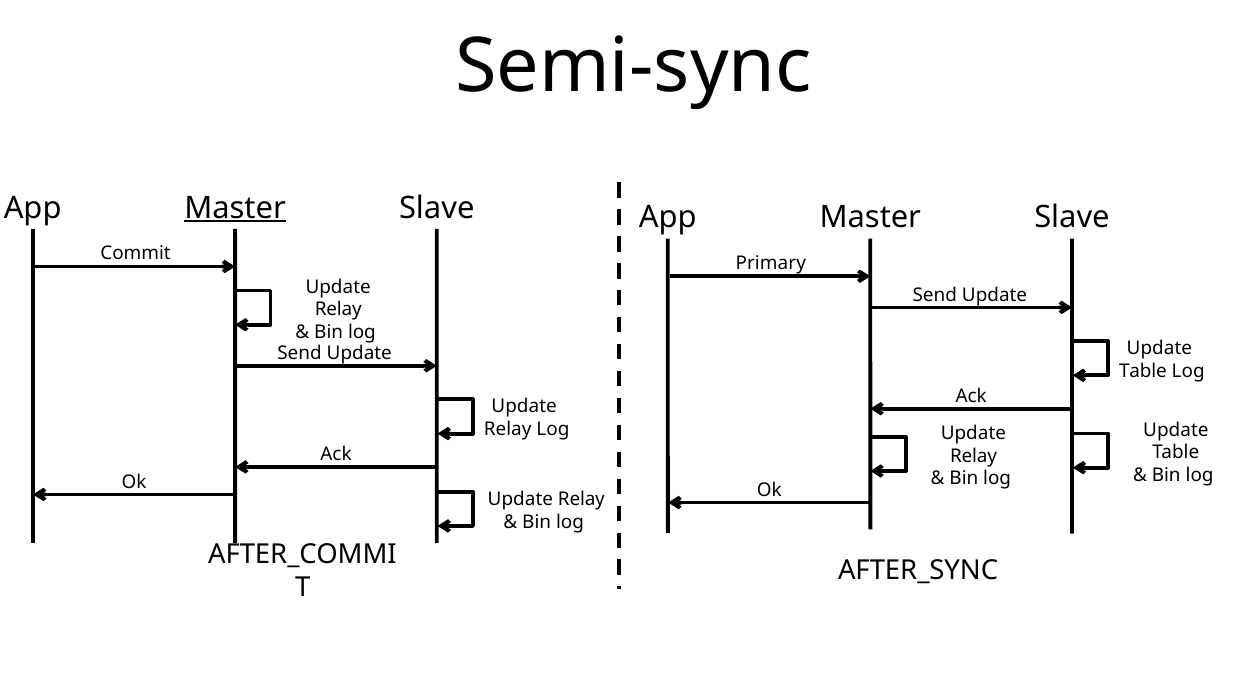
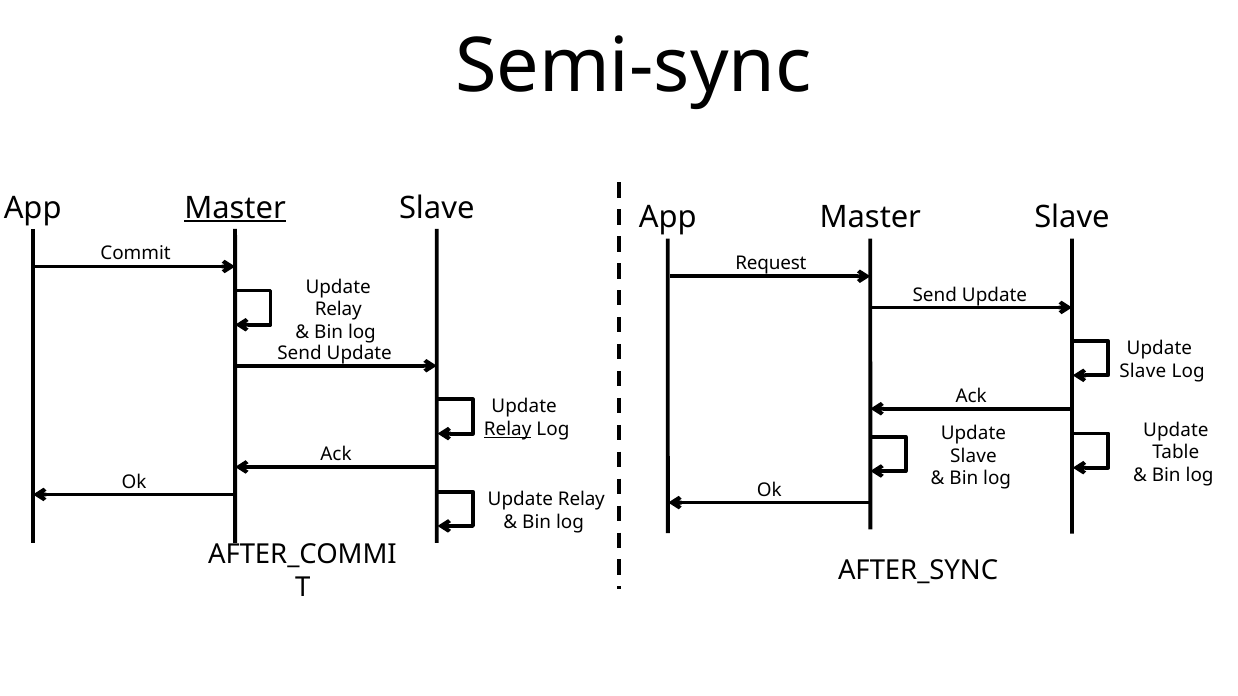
Primary: Primary -> Request
Table at (1143, 371): Table -> Slave
Relay at (508, 429) underline: none -> present
Relay at (973, 456): Relay -> Slave
